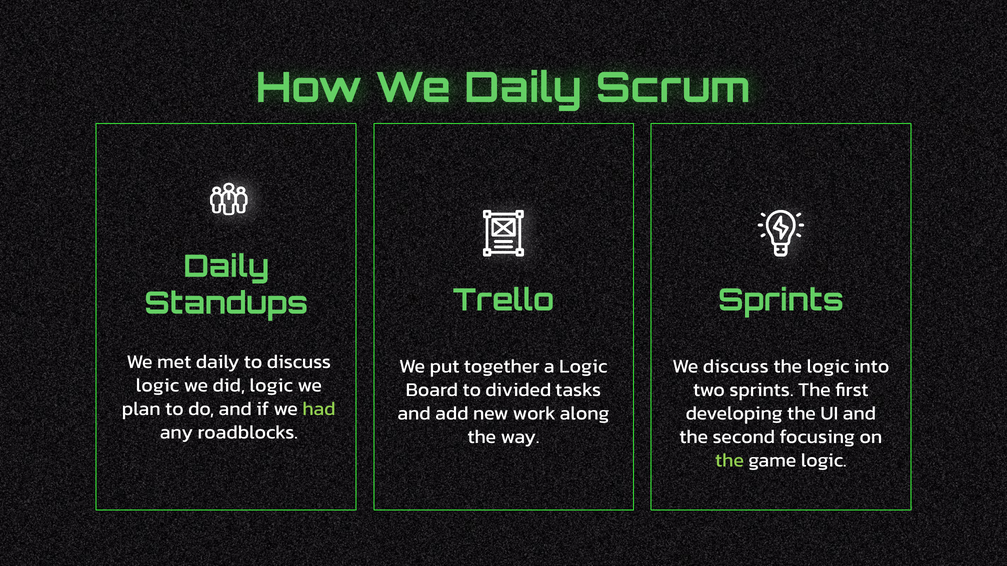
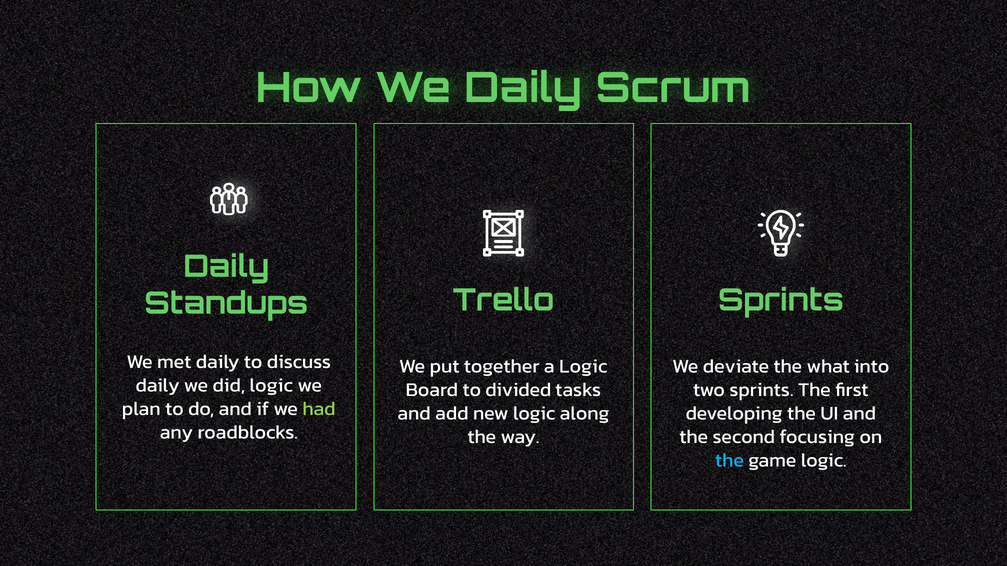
We discuss: discuss -> deviate
the logic: logic -> what
logic at (157, 386): logic -> daily
new work: work -> logic
the at (730, 460) colour: light green -> light blue
